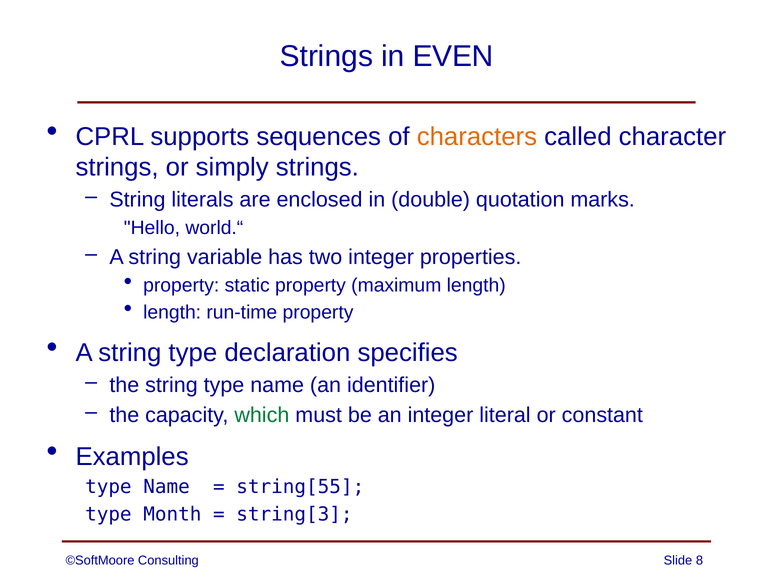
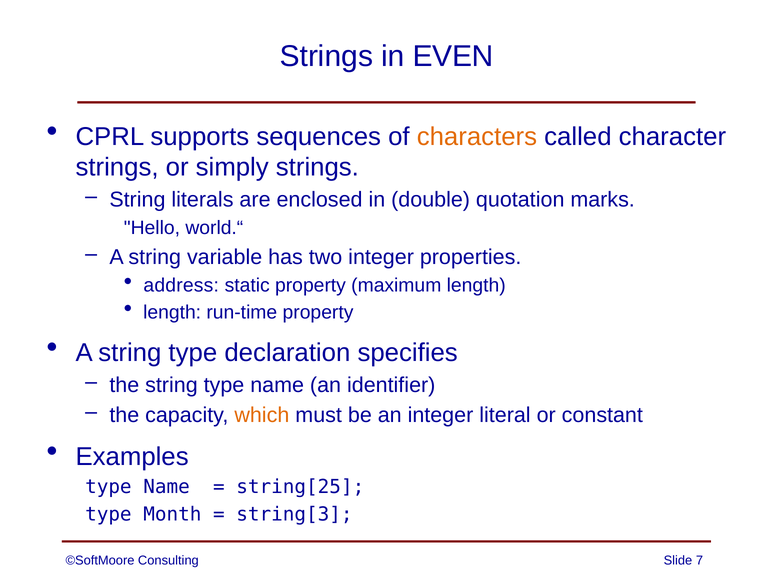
property at (181, 285): property -> address
which colour: green -> orange
string[55: string[55 -> string[25
8: 8 -> 7
